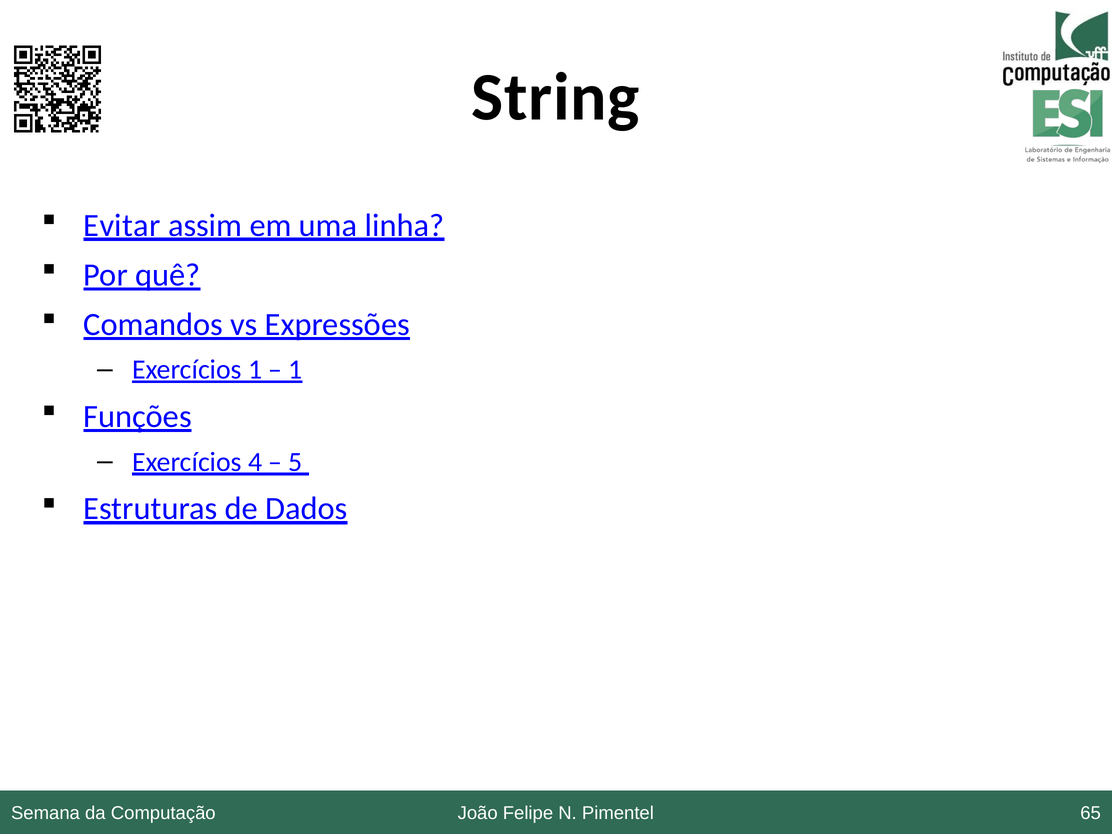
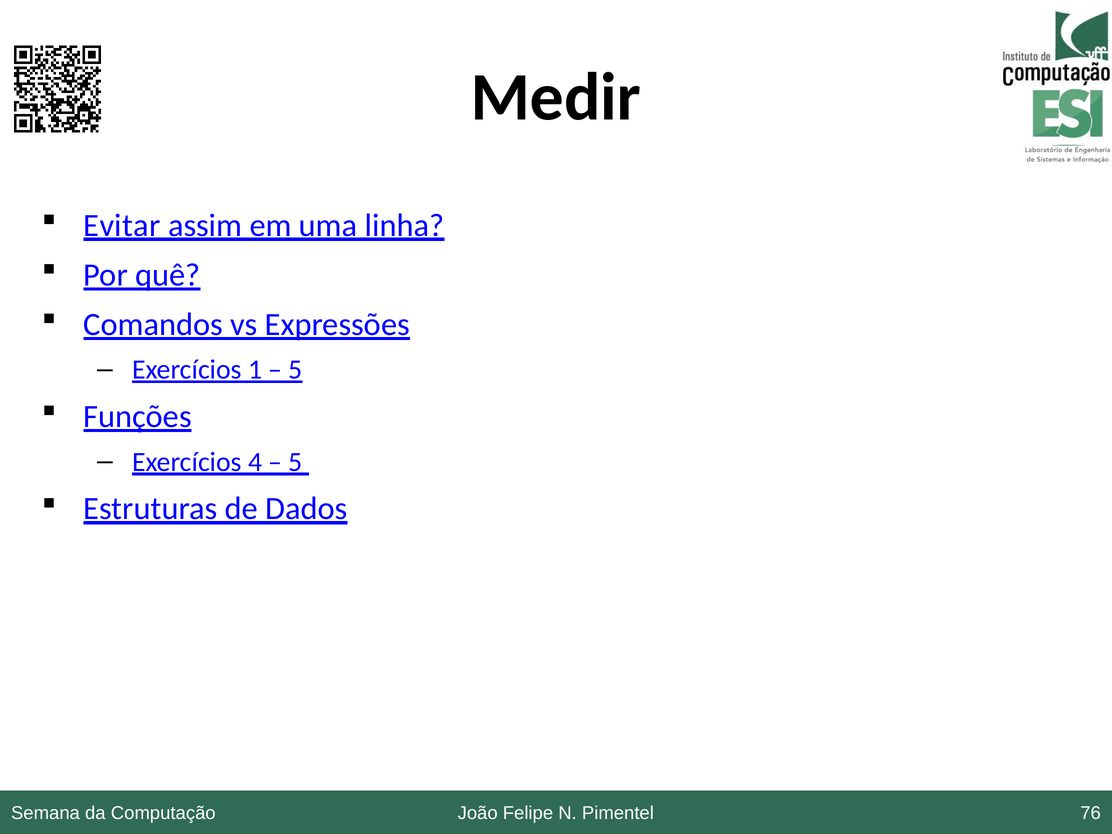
String: String -> Medir
1 at (295, 370): 1 -> 5
65: 65 -> 76
